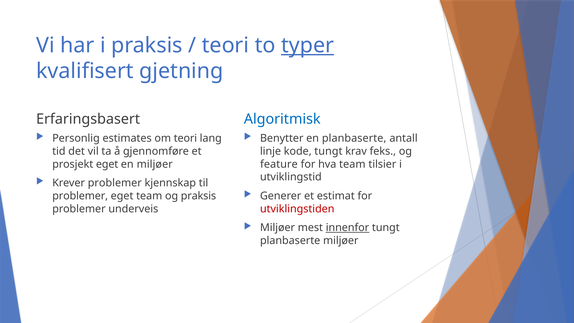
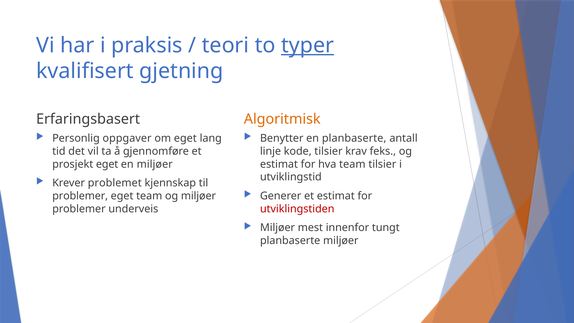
Algoritmisk colour: blue -> orange
estimates: estimates -> oppgaver
om teori: teori -> eget
kode tungt: tungt -> tilsier
feature at (279, 164): feature -> estimat
Krever problemer: problemer -> problemet
og praksis: praksis -> miljøer
innenfor underline: present -> none
